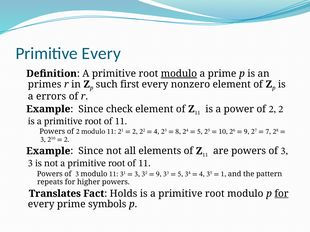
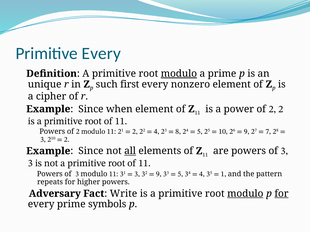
primes: primes -> unique
errors: errors -> cipher
check: check -> when
all underline: none -> present
Translates: Translates -> Adversary
Holds: Holds -> Write
modulo at (245, 194) underline: none -> present
